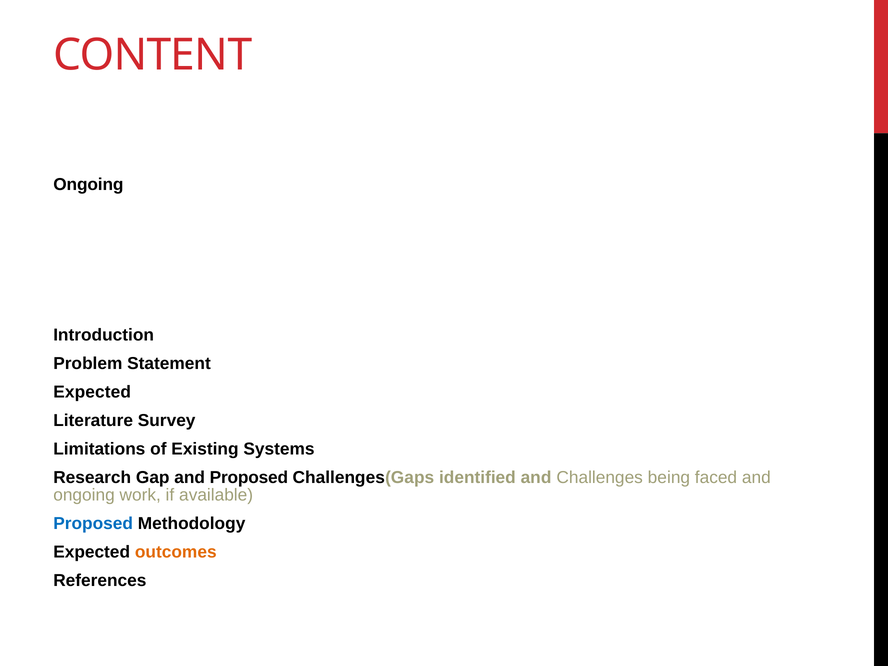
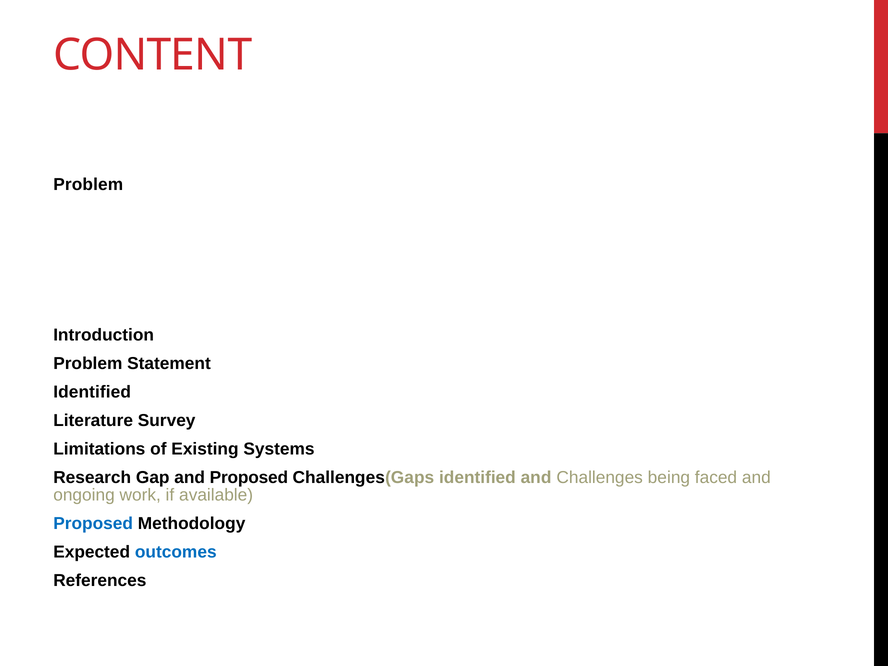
Ongoing at (88, 185): Ongoing -> Problem
Expected at (92, 392): Expected -> Identified
outcomes colour: orange -> blue
